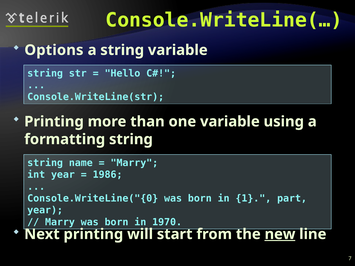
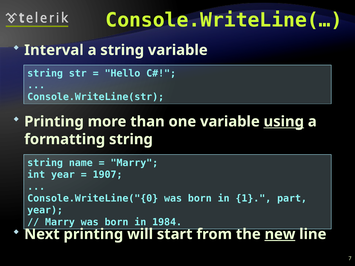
Options: Options -> Interval
using underline: none -> present
1986: 1986 -> 1907
1970: 1970 -> 1984
